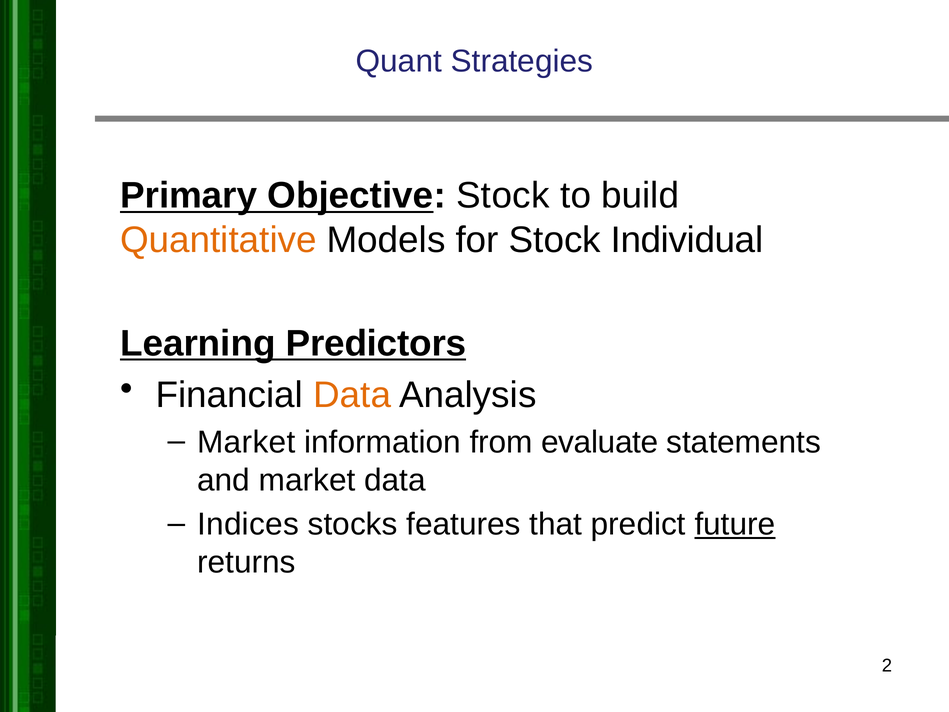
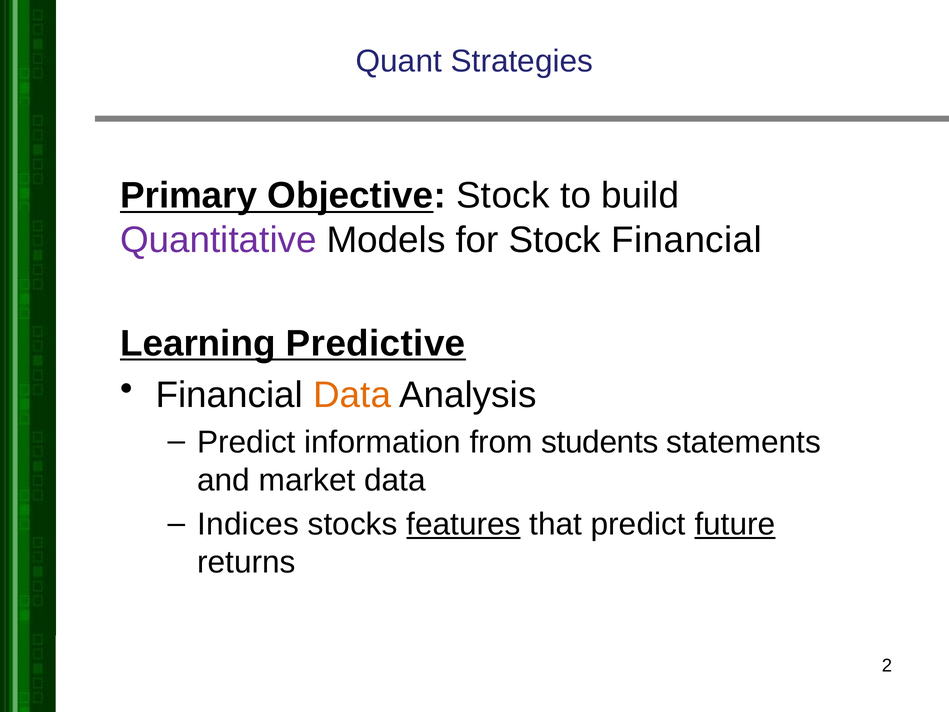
Quantitative colour: orange -> purple
Stock Individual: Individual -> Financial
Predictors: Predictors -> Predictive
Market at (246, 442): Market -> Predict
evaluate: evaluate -> students
features underline: none -> present
